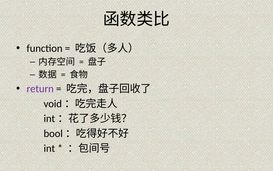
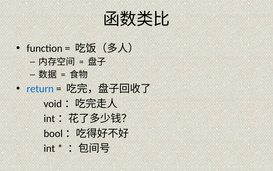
return colour: purple -> blue
